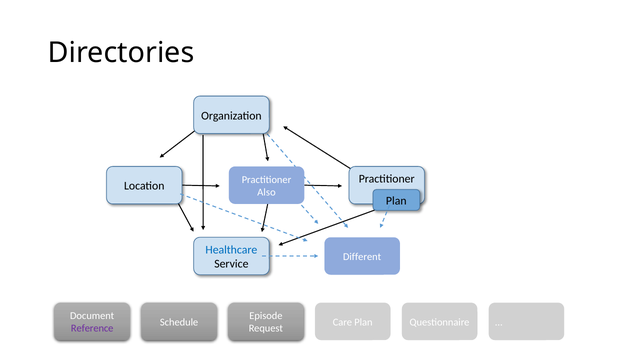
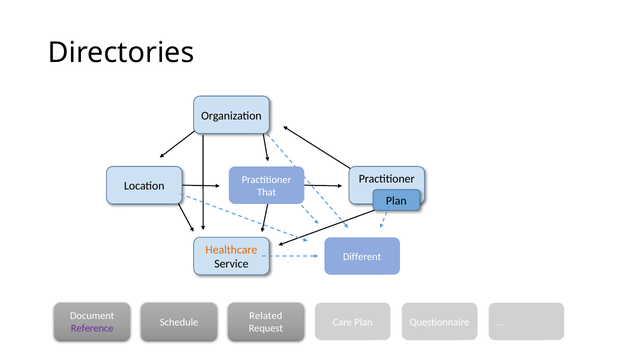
Also: Also -> That
Healthcare colour: blue -> orange
Episode: Episode -> Related
